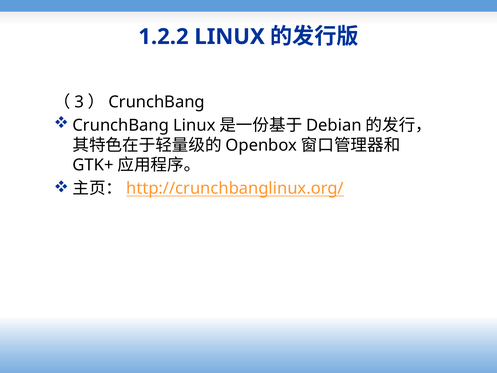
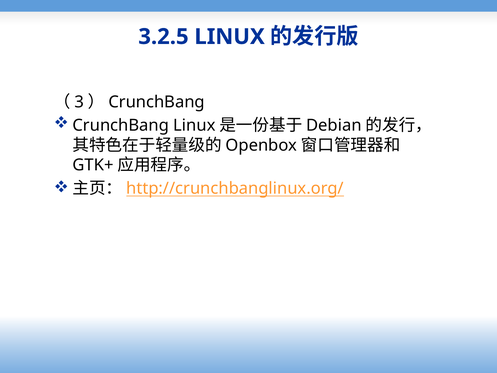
1.2.2: 1.2.2 -> 3.2.5
